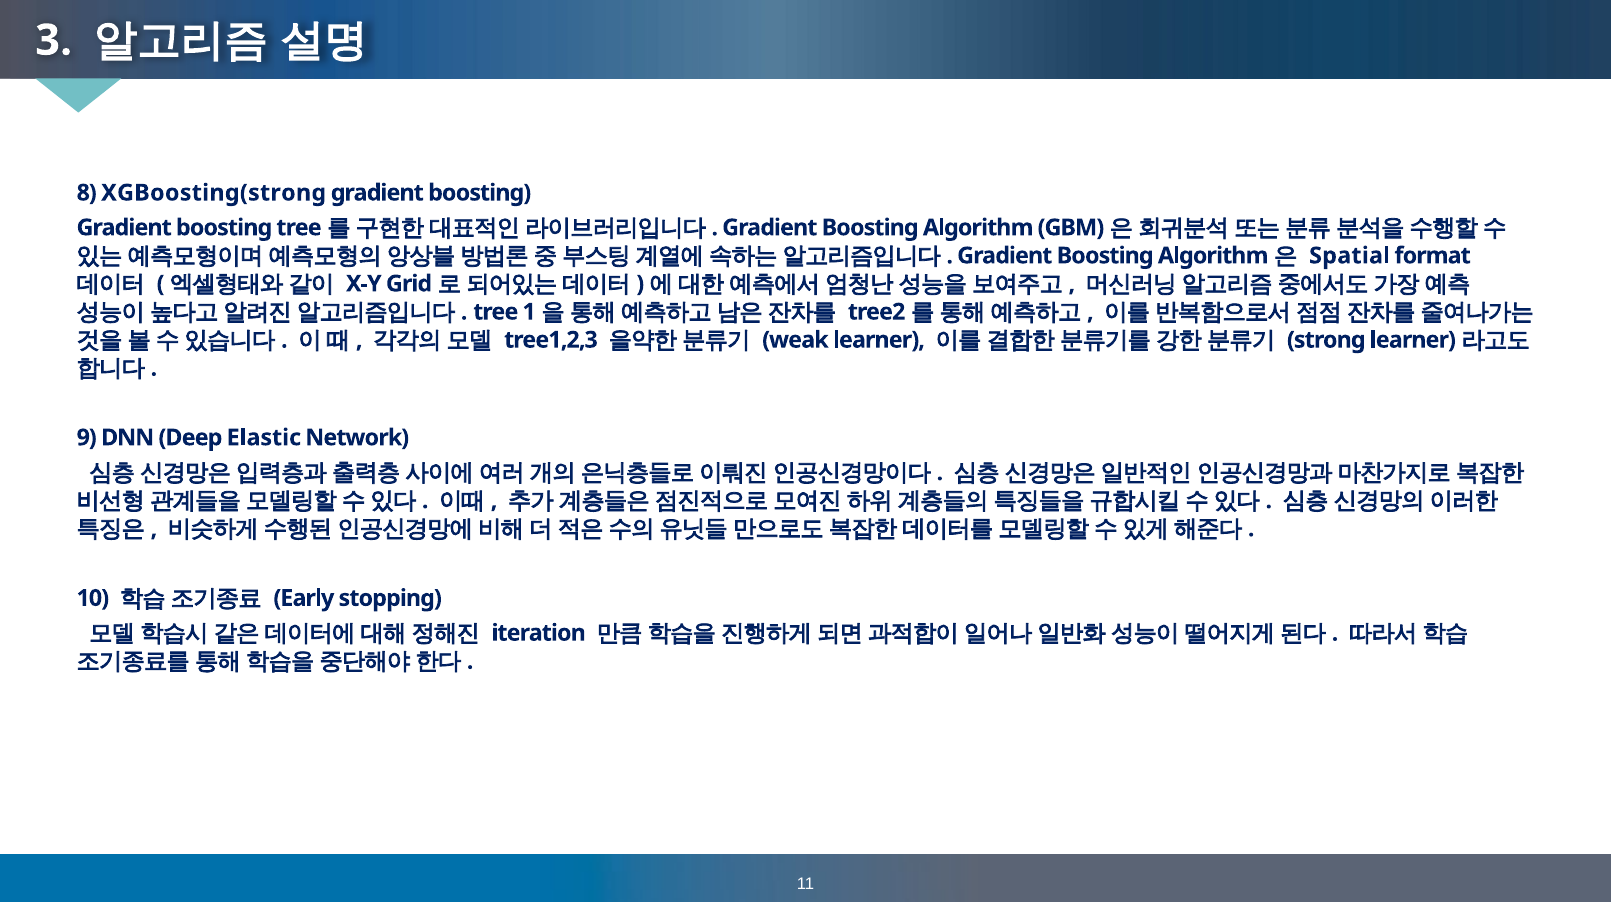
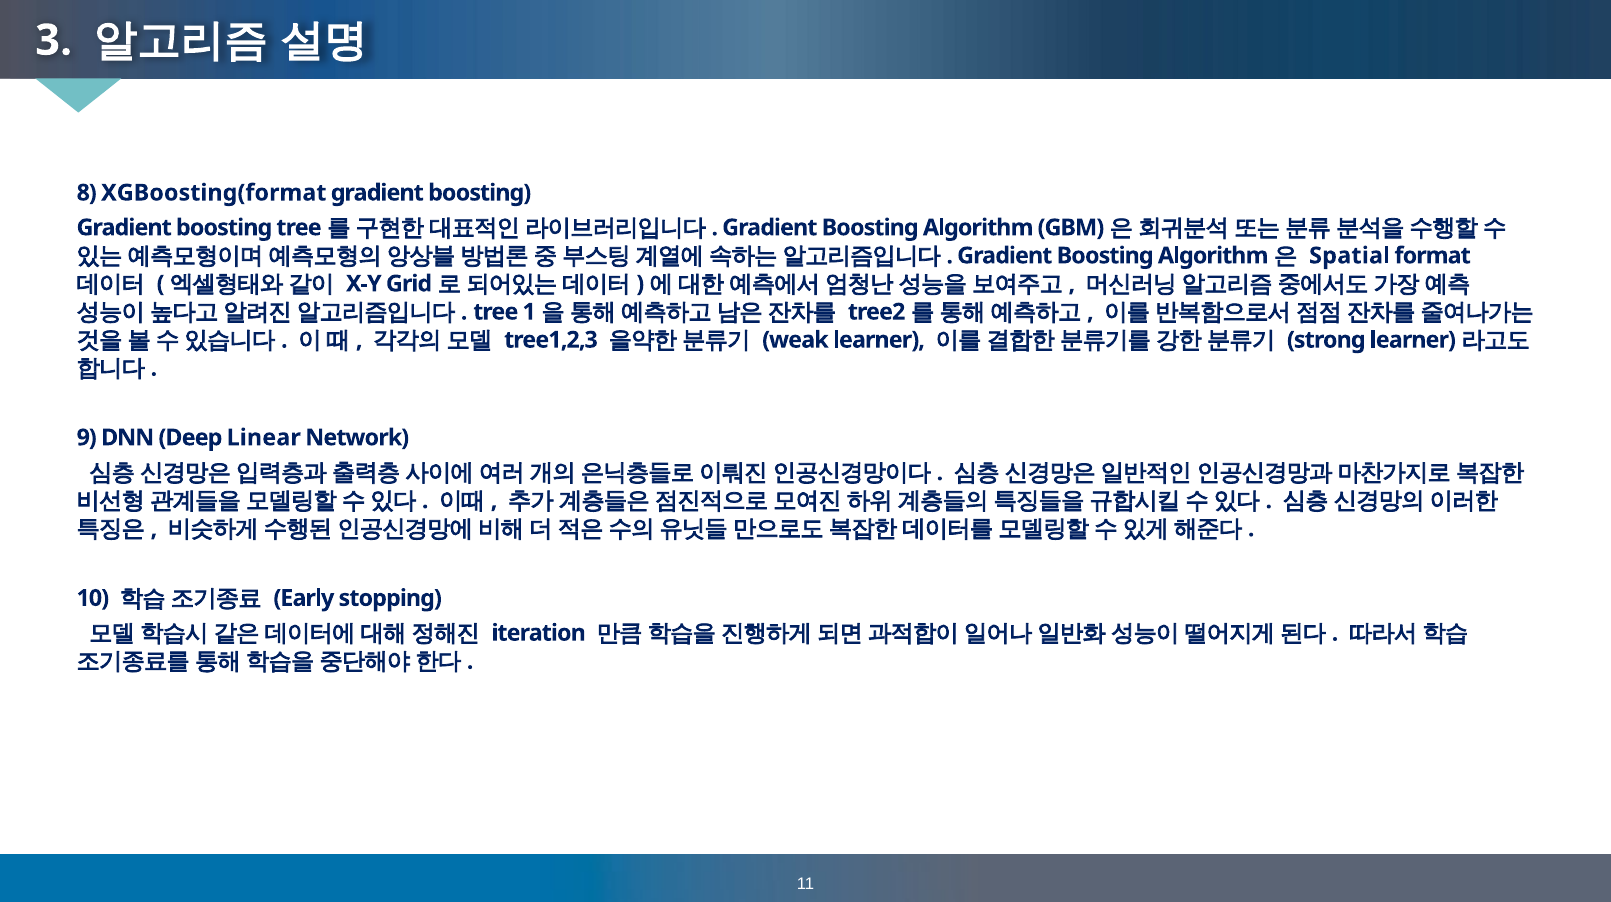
XGBoosting(strong: XGBoosting(strong -> XGBoosting(format
Elastic: Elastic -> Linear
